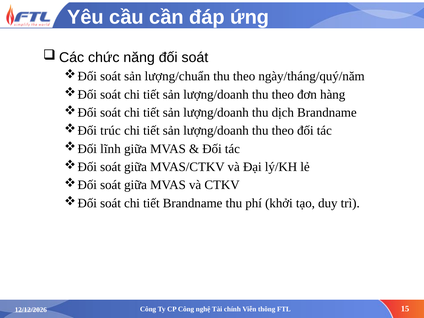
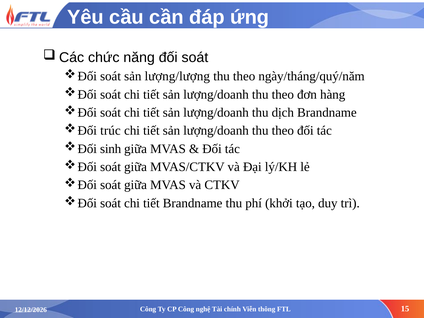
lượng/chuẩn: lượng/chuẩn -> lượng/lượng
lĩnh: lĩnh -> sinh
